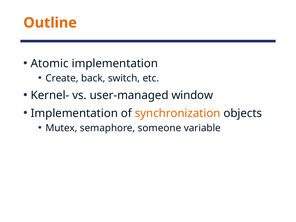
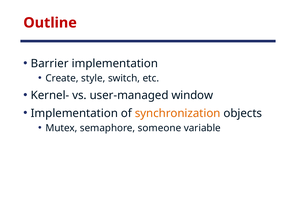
Outline colour: orange -> red
Atomic: Atomic -> Barrier
back: back -> style
